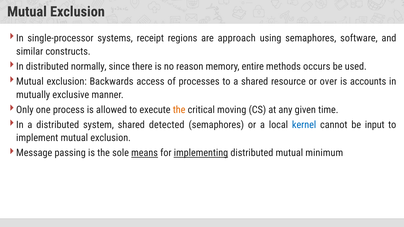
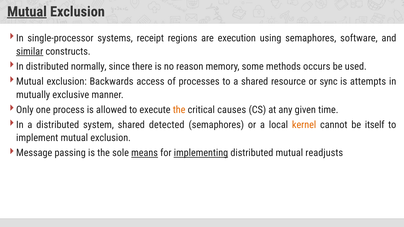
Mutual at (27, 12) underline: none -> present
approach: approach -> execution
similar underline: none -> present
entire: entire -> some
over: over -> sync
accounts: accounts -> attempts
moving: moving -> causes
kernel colour: blue -> orange
input: input -> itself
minimum: minimum -> readjusts
